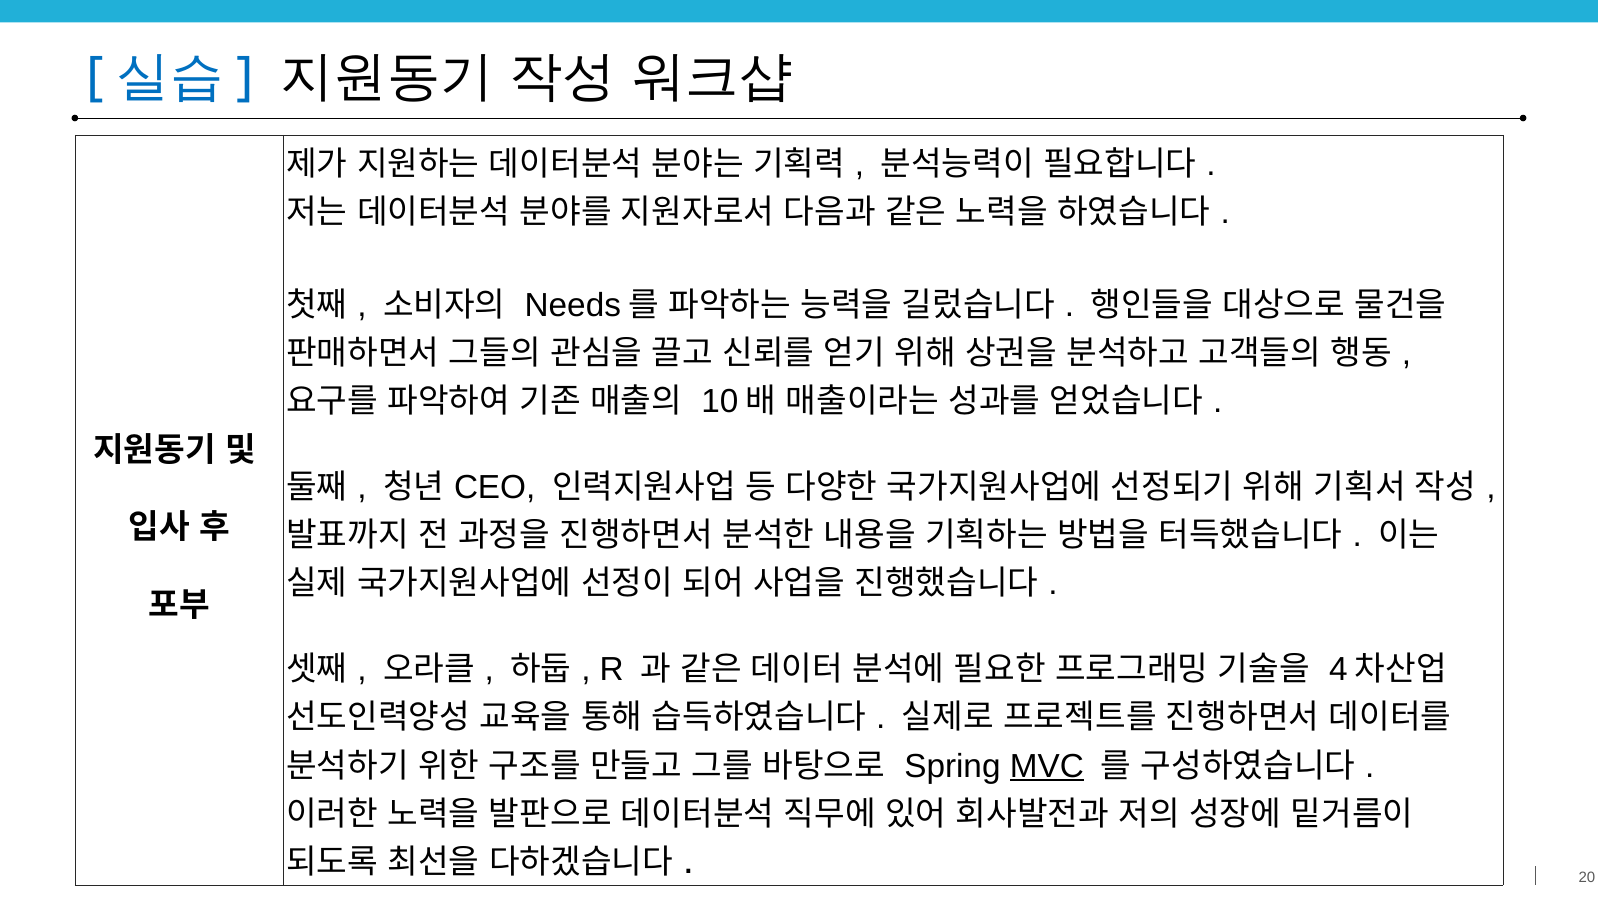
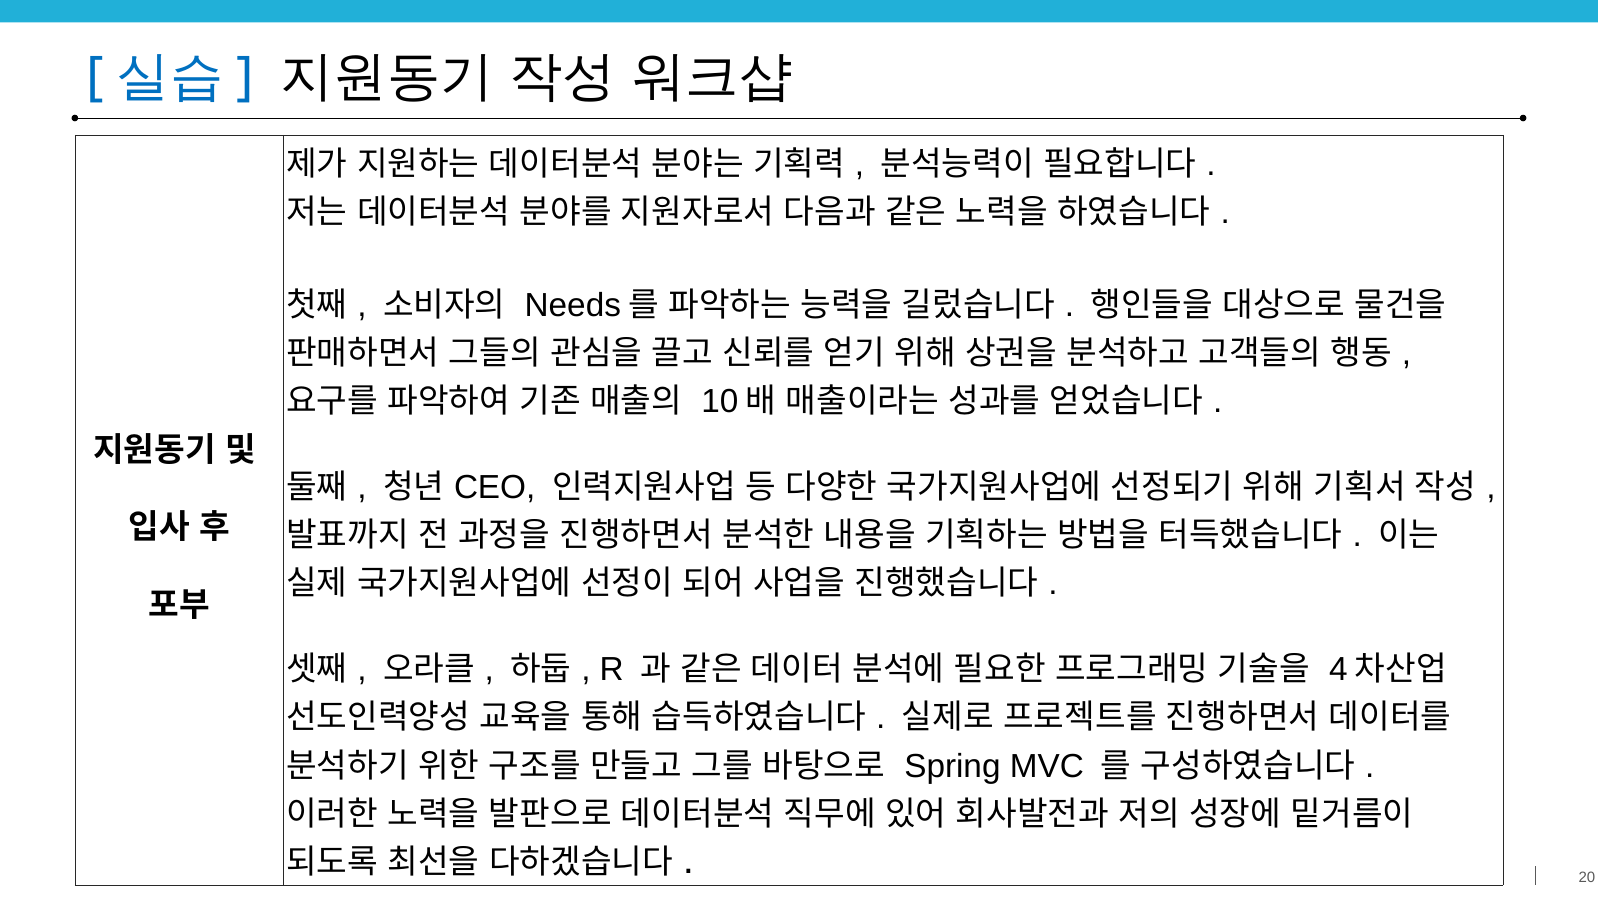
MVC underline: present -> none
